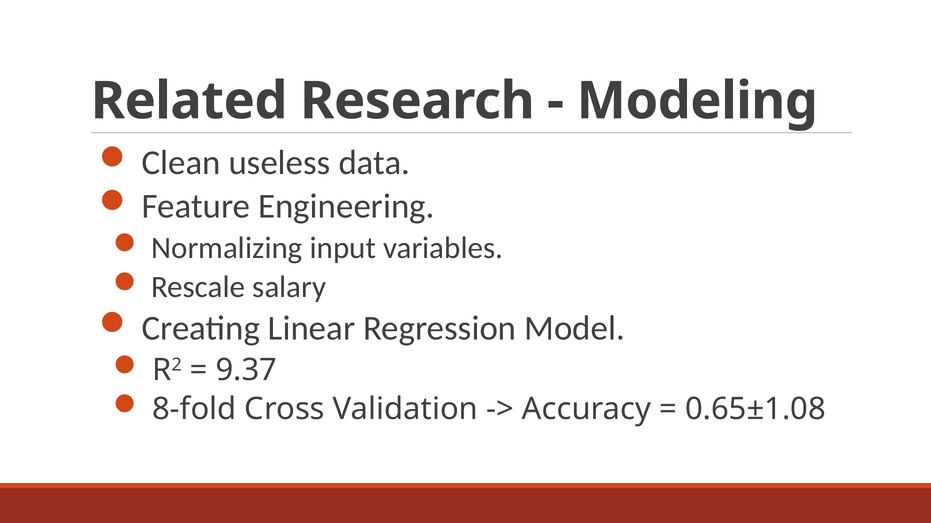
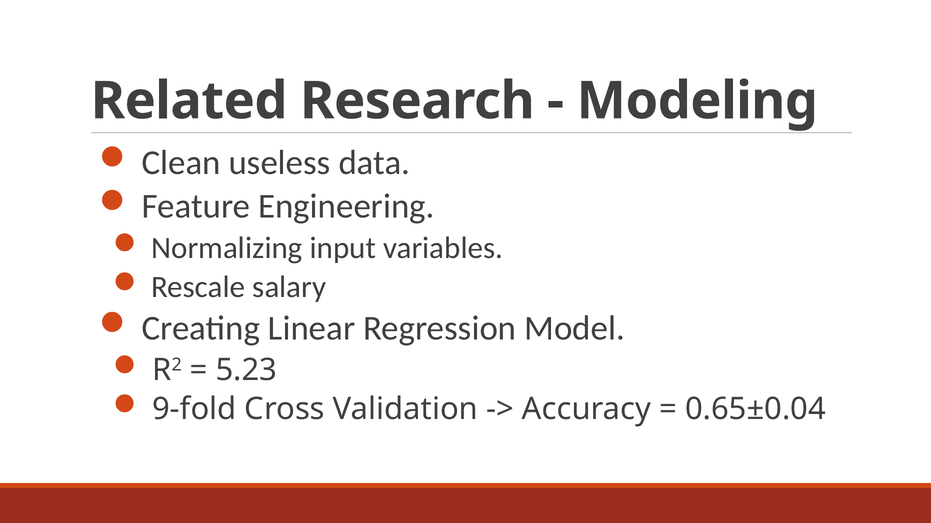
9.37: 9.37 -> 5.23
8-fold: 8-fold -> 9-fold
0.65±1.08: 0.65±1.08 -> 0.65±0.04
